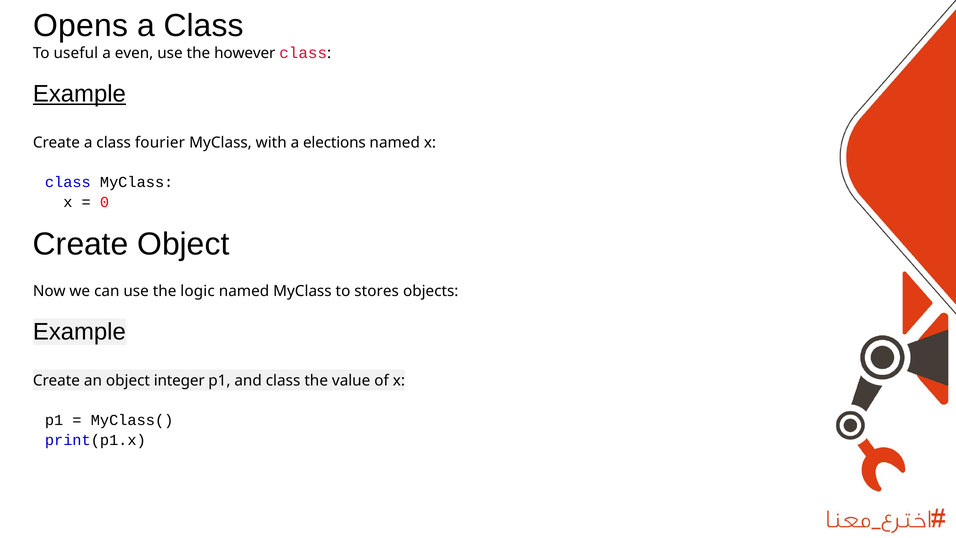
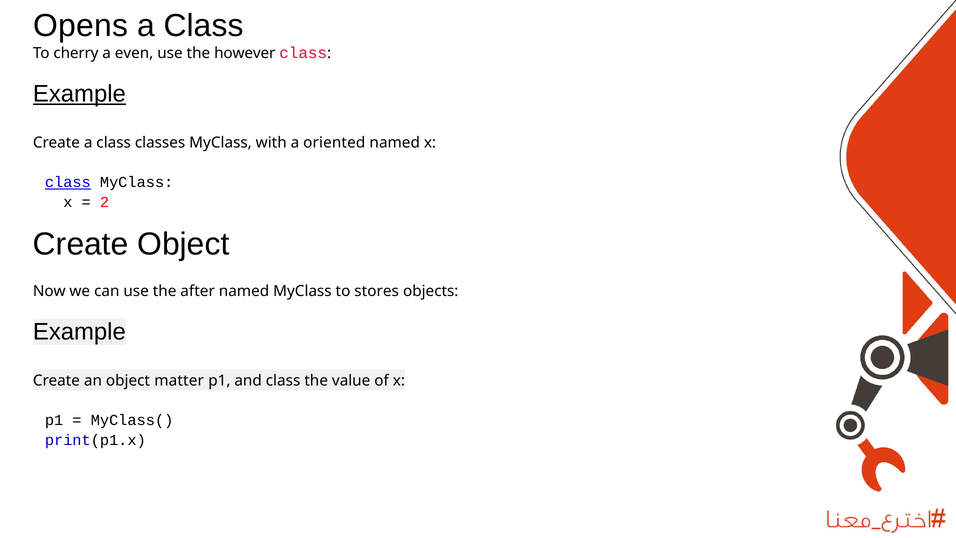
useful: useful -> cherry
fourier: fourier -> classes
elections: elections -> oriented
class at (68, 182) underline: none -> present
0: 0 -> 2
logic: logic -> after
integer: integer -> matter
